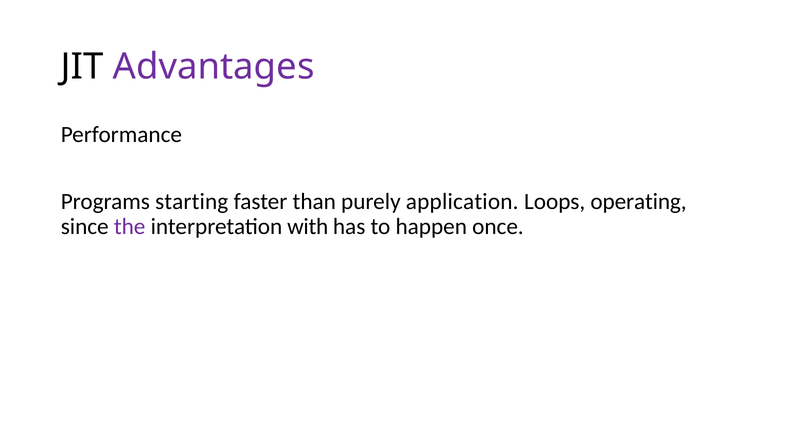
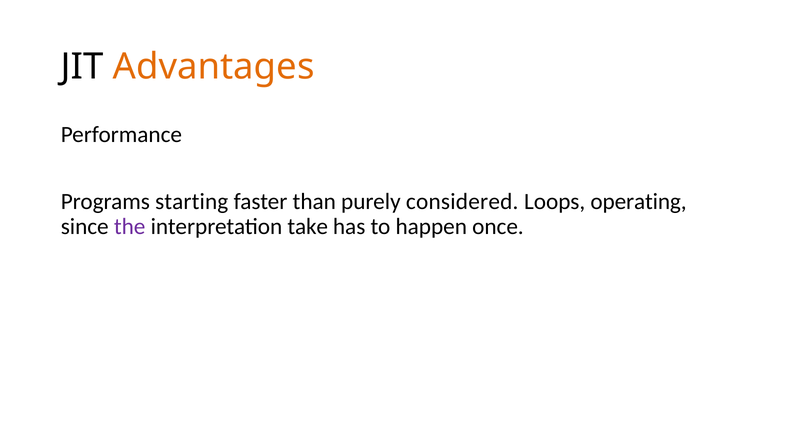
Advantages colour: purple -> orange
application: application -> considered
with: with -> take
